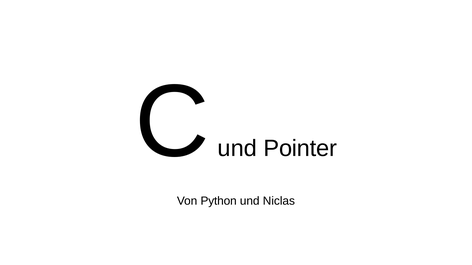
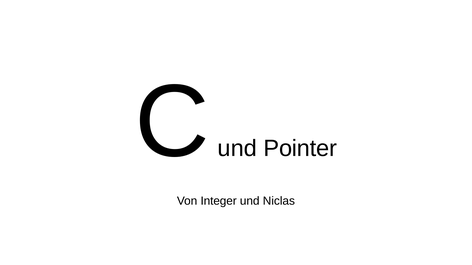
Python: Python -> Integer
